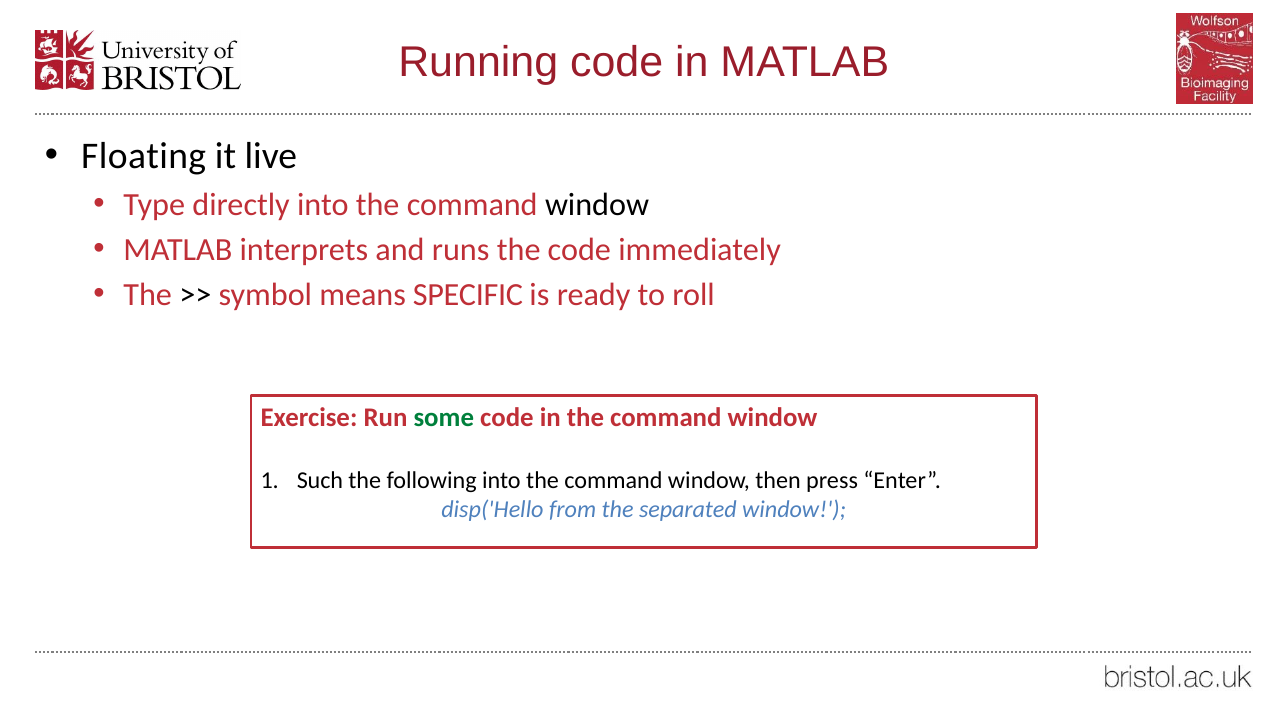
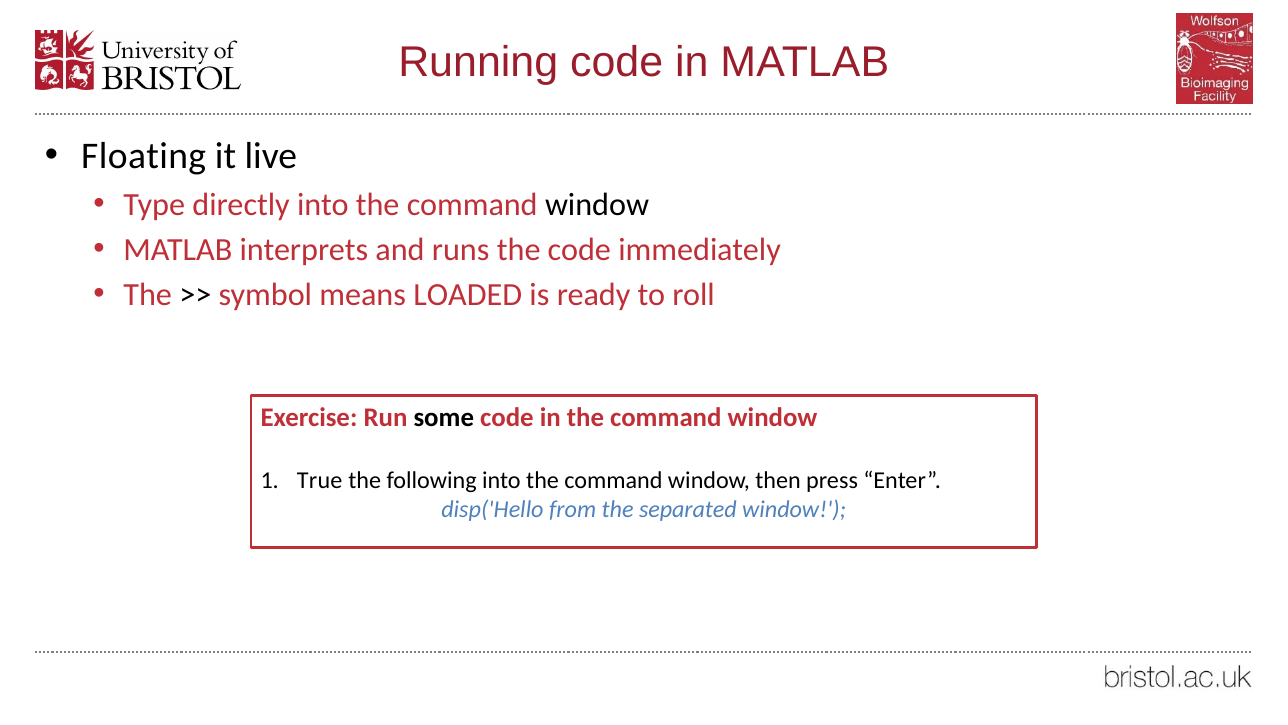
SPECIFIC: SPECIFIC -> LOADED
some colour: green -> black
Such: Such -> True
